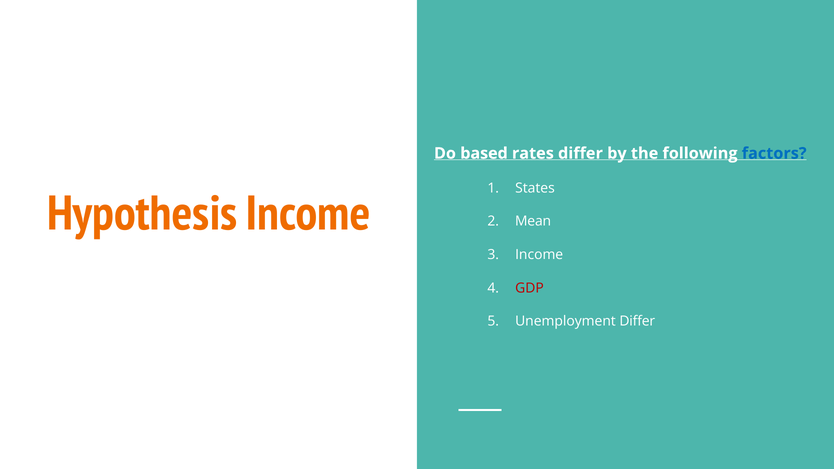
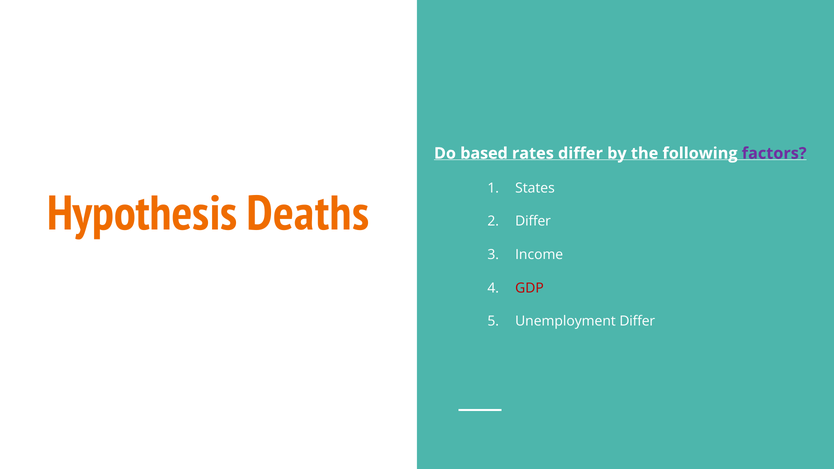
factors colour: blue -> purple
Hypothesis Income: Income -> Deaths
Mean at (533, 221): Mean -> Differ
